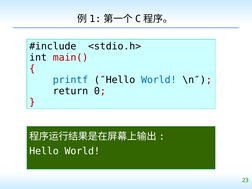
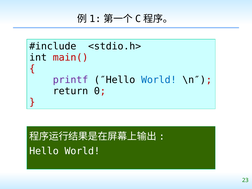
printf colour: blue -> purple
